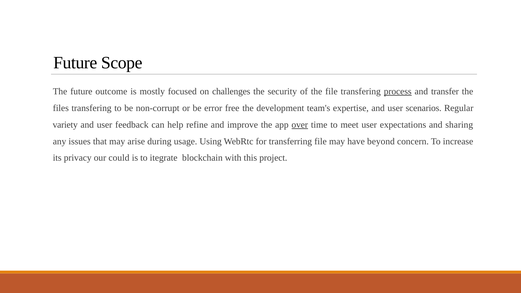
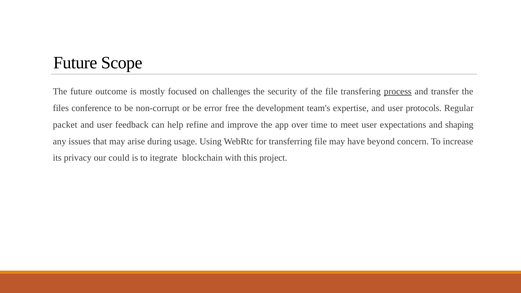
files transfering: transfering -> conference
scenarios: scenarios -> protocols
variety: variety -> packet
over underline: present -> none
sharing: sharing -> shaping
